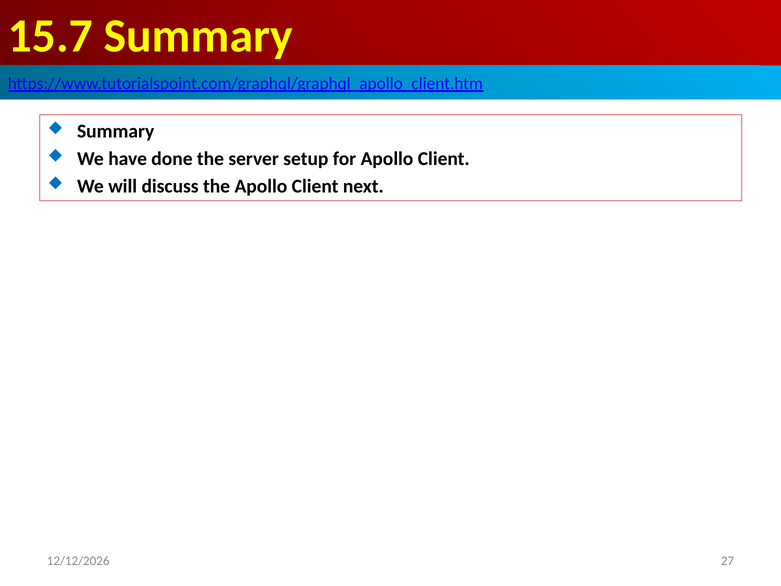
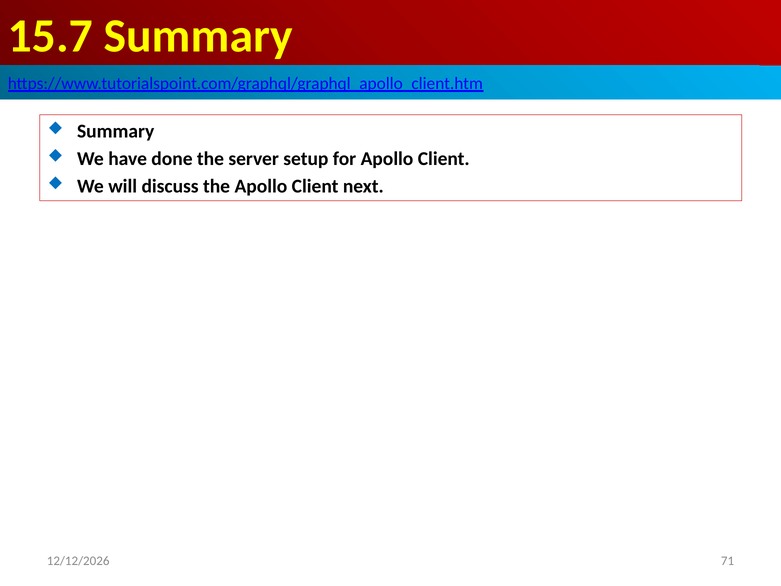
27: 27 -> 71
